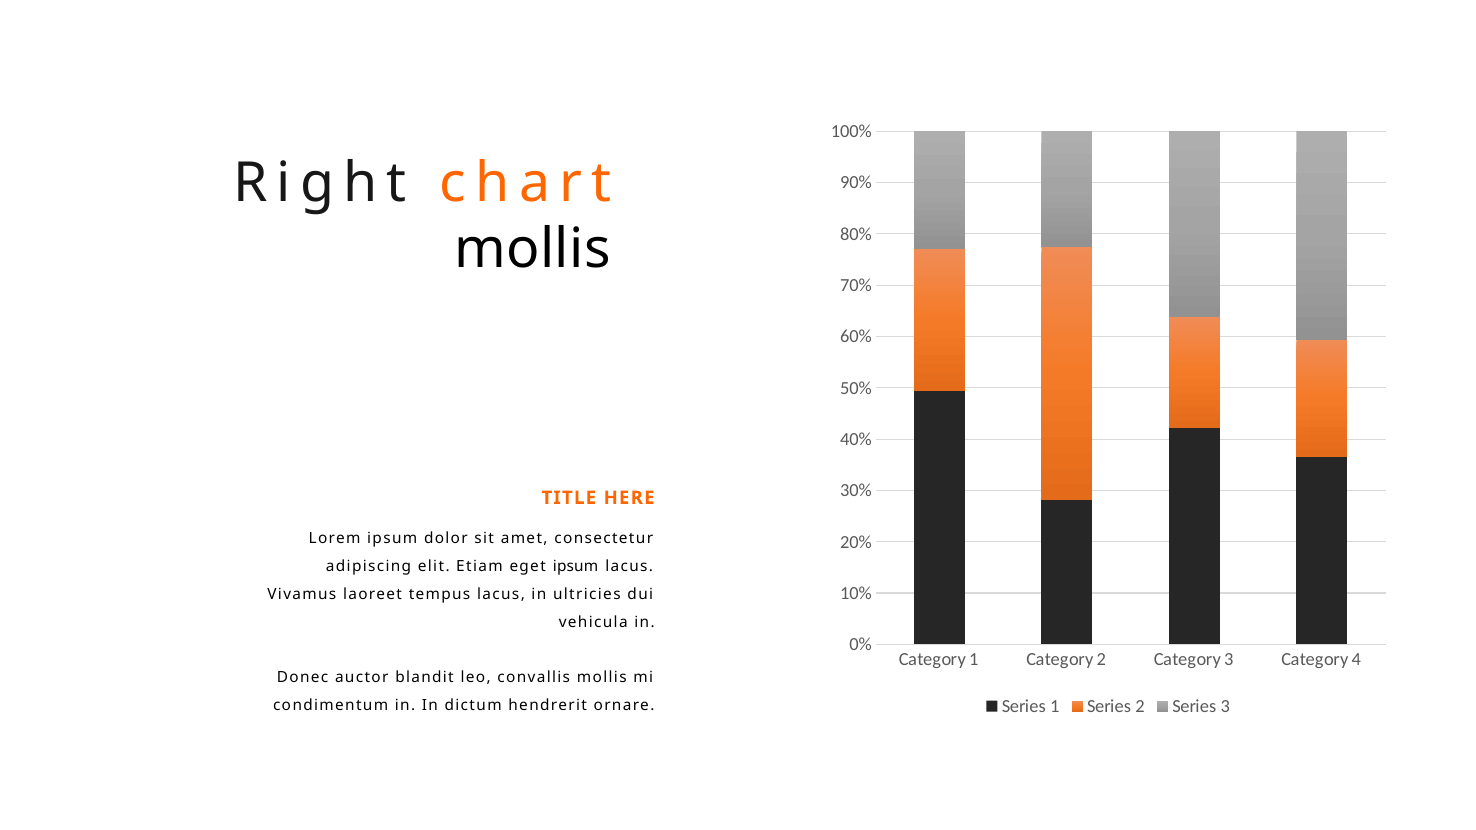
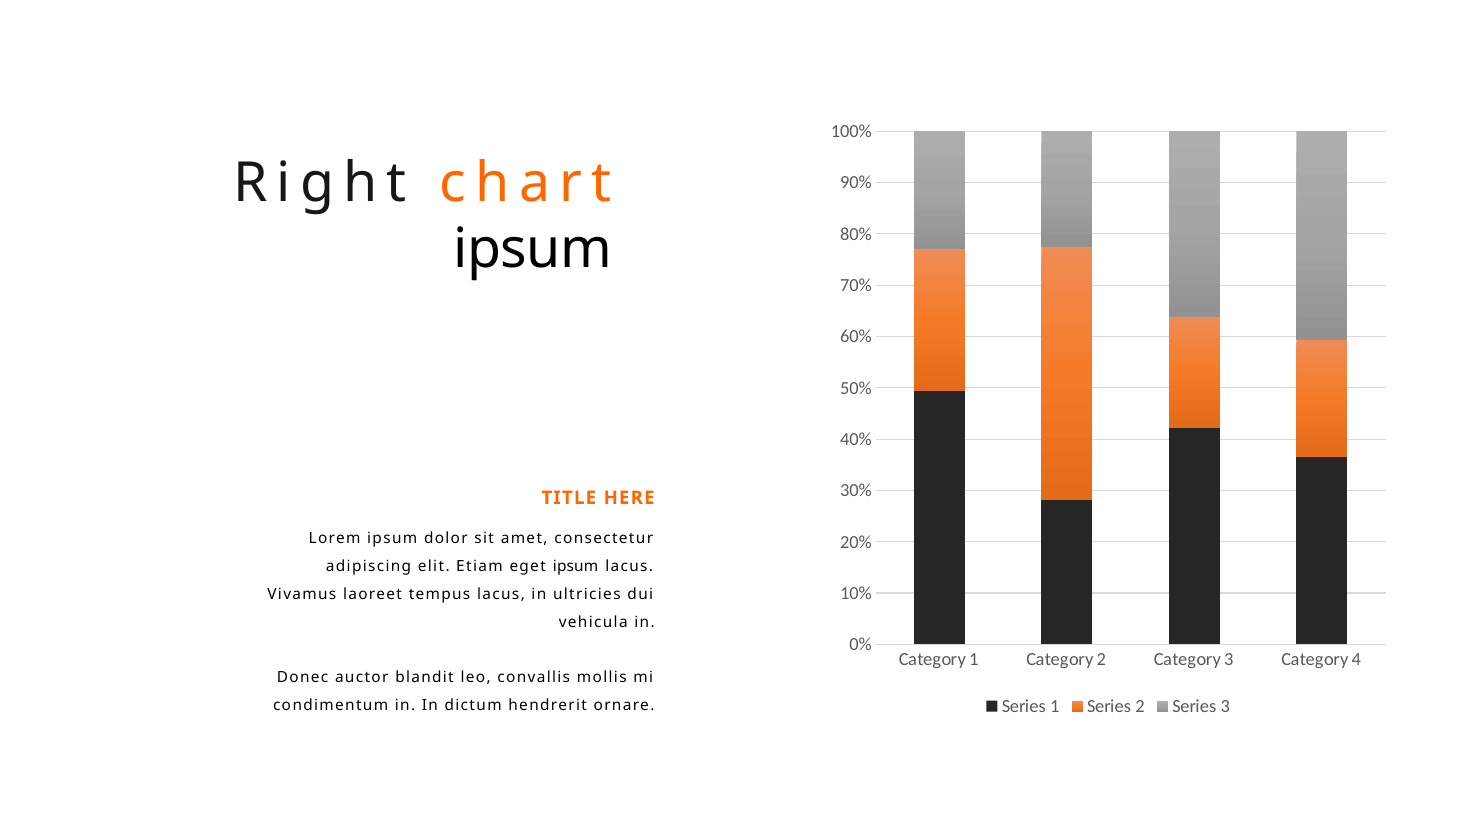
mollis at (532, 249): mollis -> ipsum
